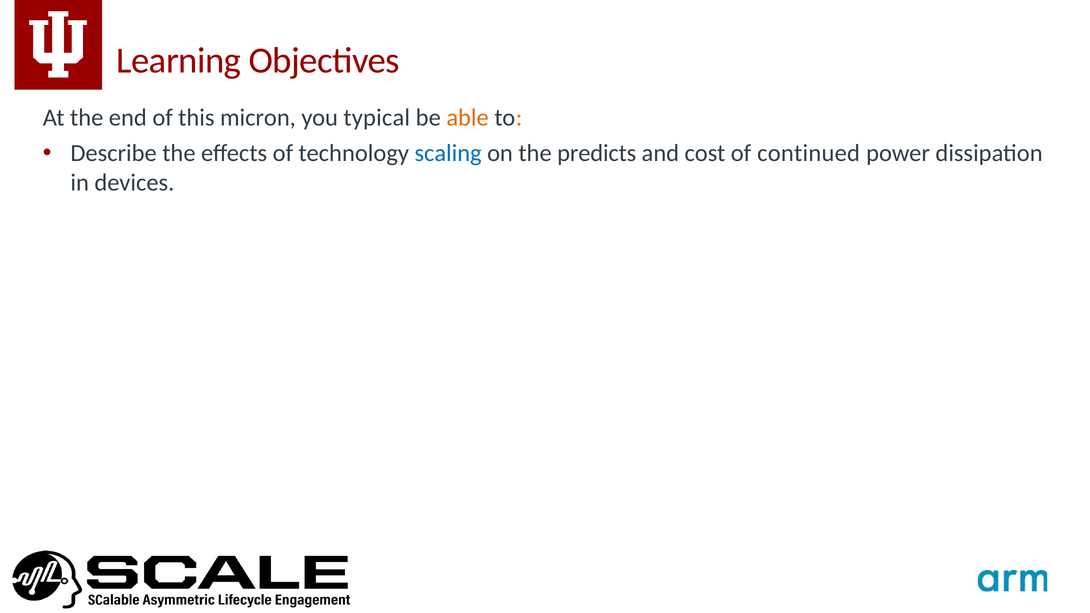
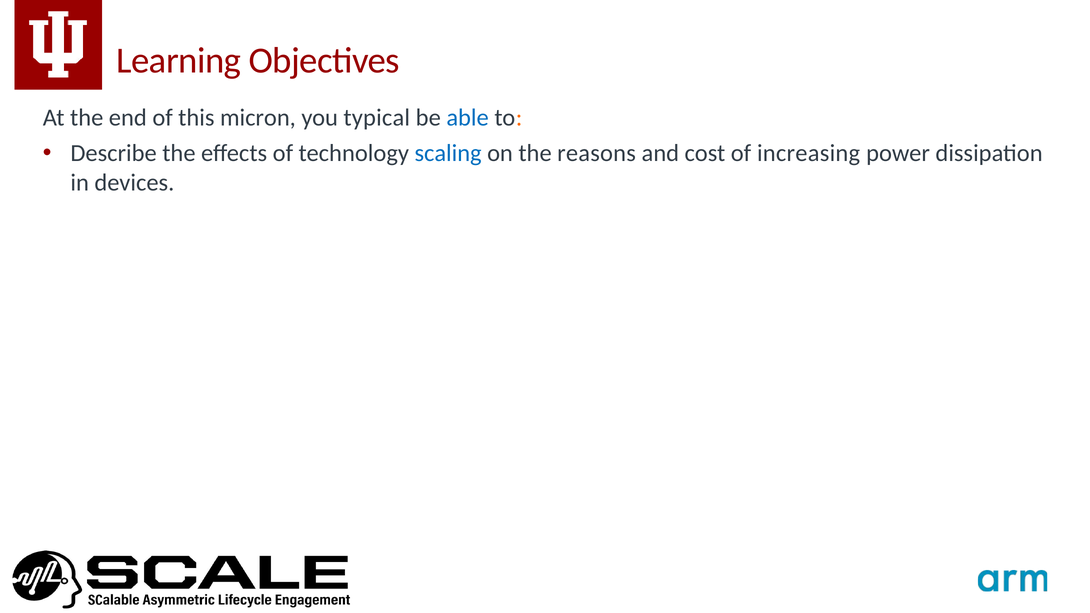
able colour: orange -> blue
predicts: predicts -> reasons
continued: continued -> increasing
